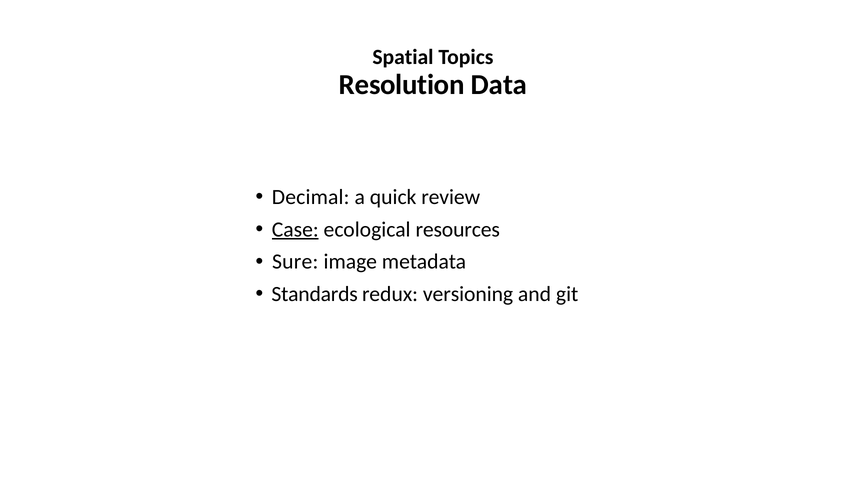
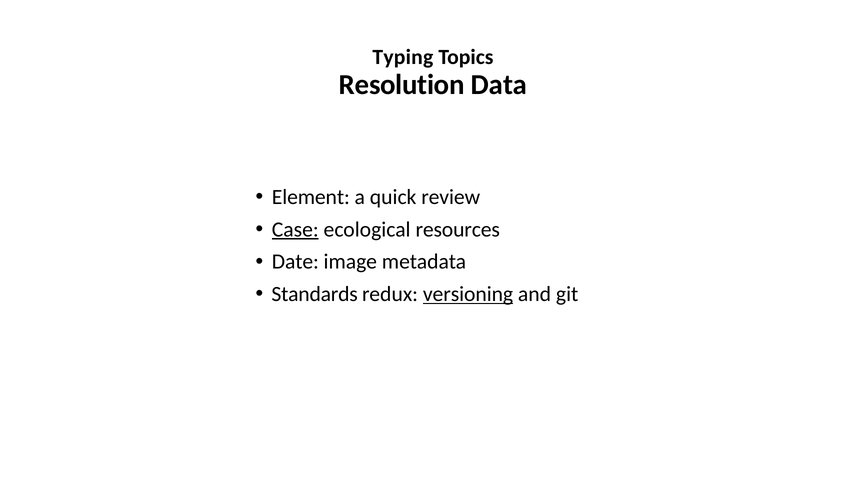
Spatial: Spatial -> Typing
Decimal: Decimal -> Element
Sure: Sure -> Date
versioning underline: none -> present
